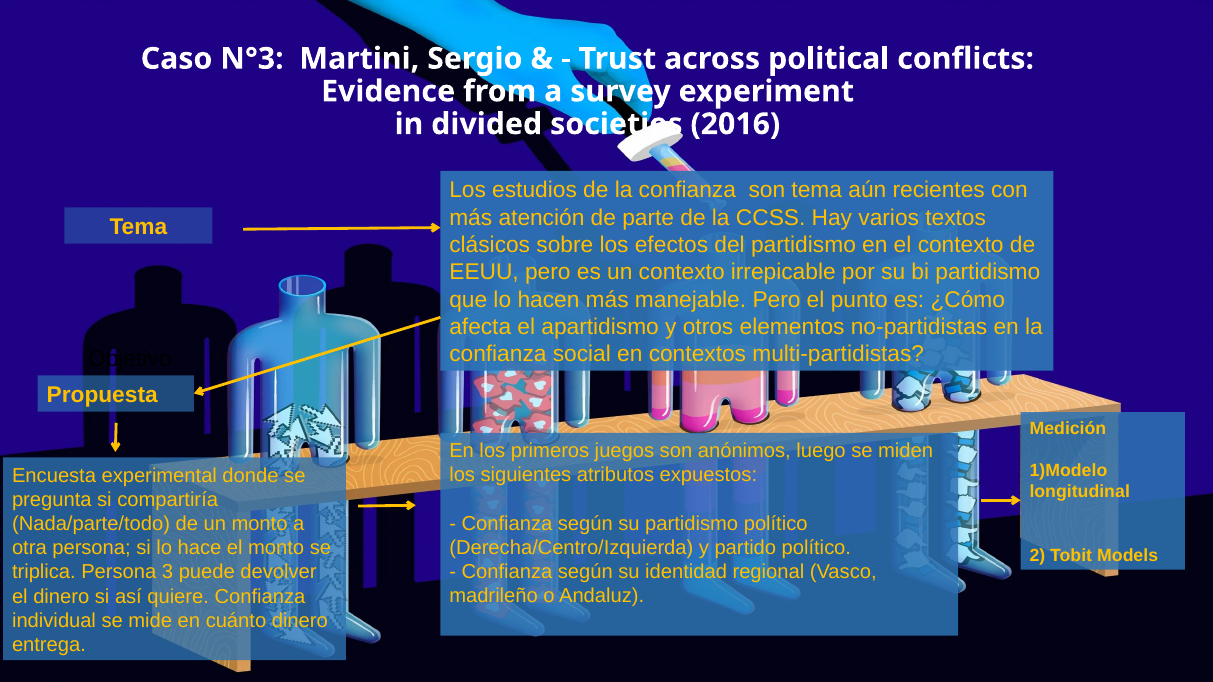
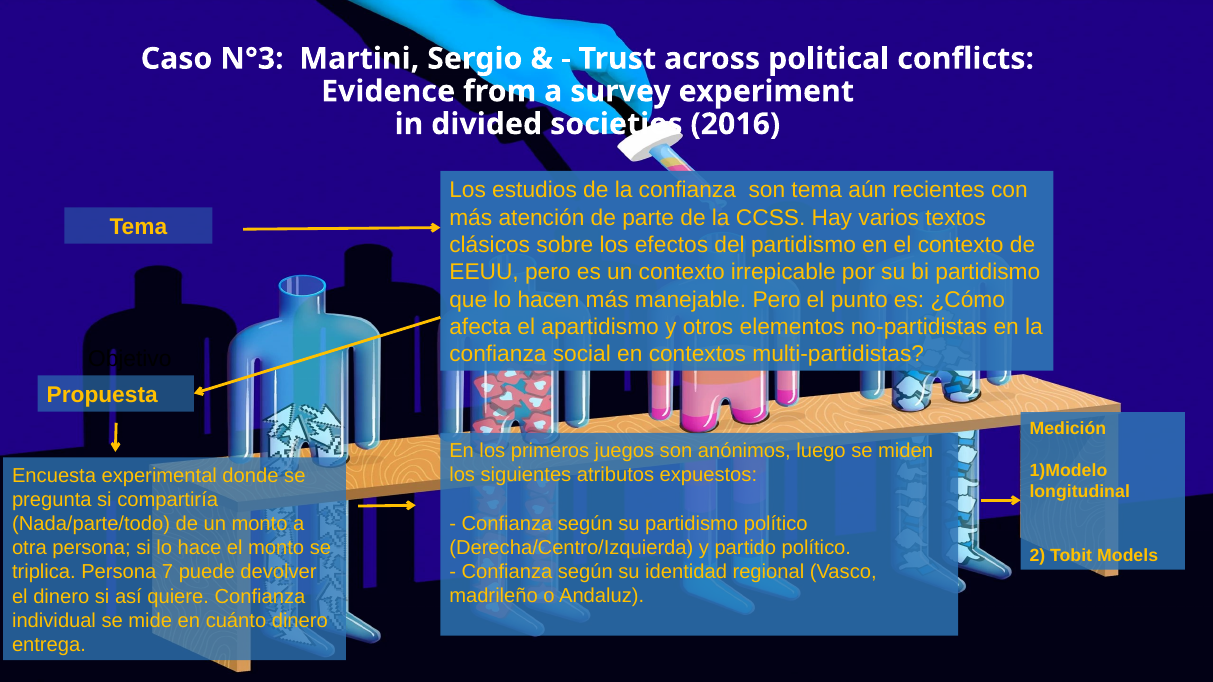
3: 3 -> 7
